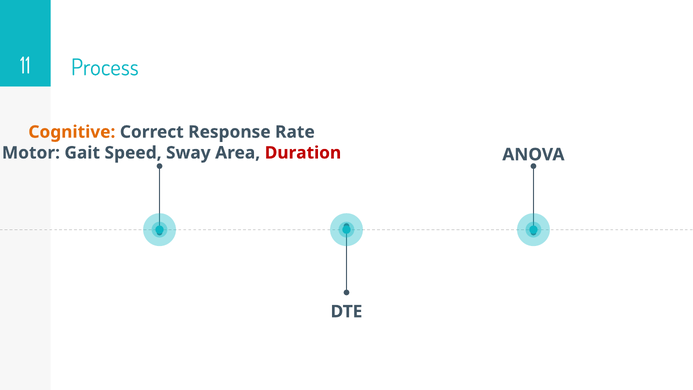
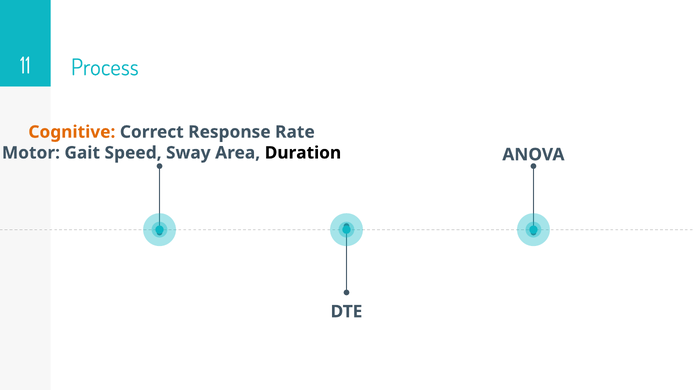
Duration colour: red -> black
